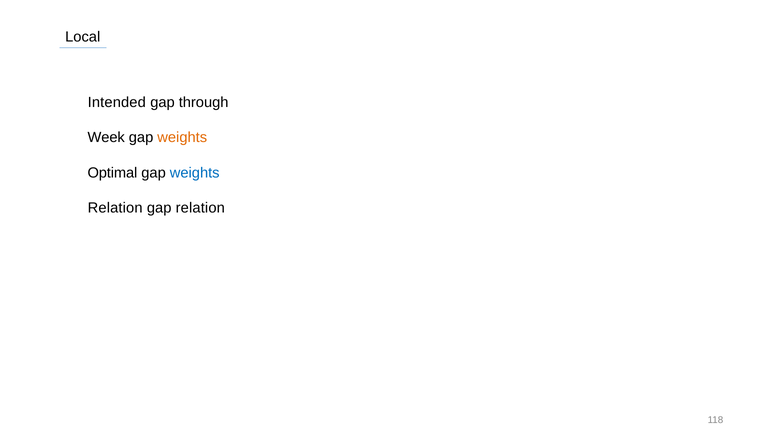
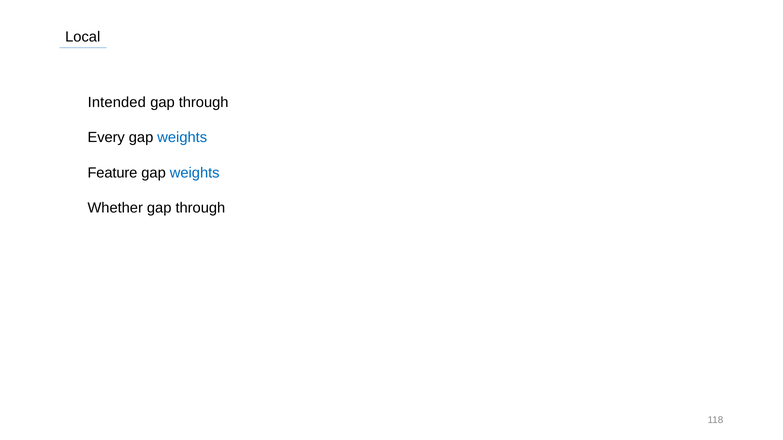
Week: Week -> Every
weights at (182, 138) colour: orange -> blue
Optimal: Optimal -> Feature
Relation at (115, 208): Relation -> Whether
relation at (200, 208): relation -> through
